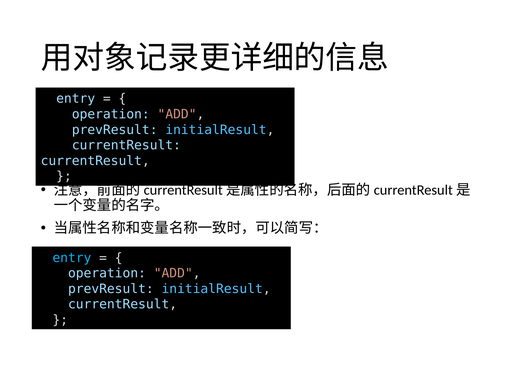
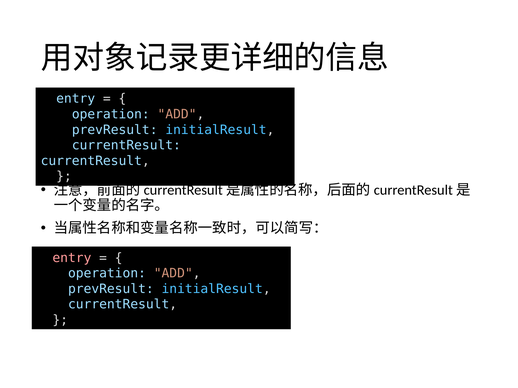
entry at (72, 258) colour: light blue -> pink
